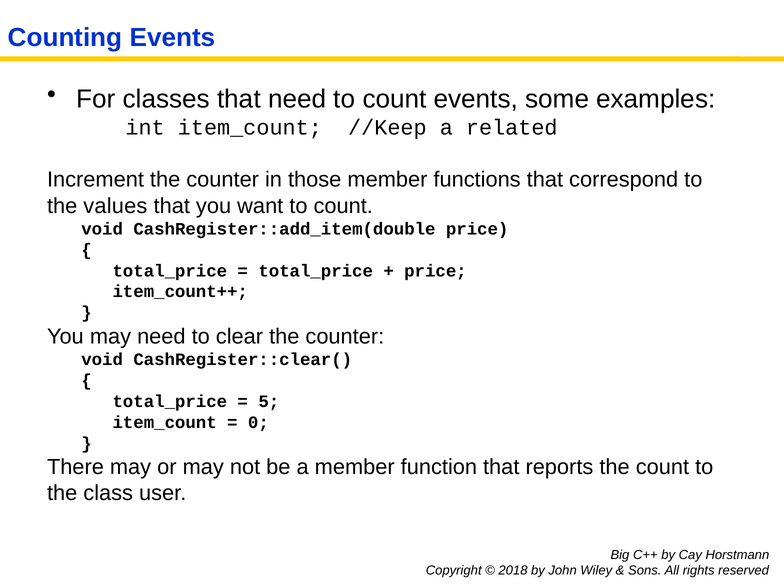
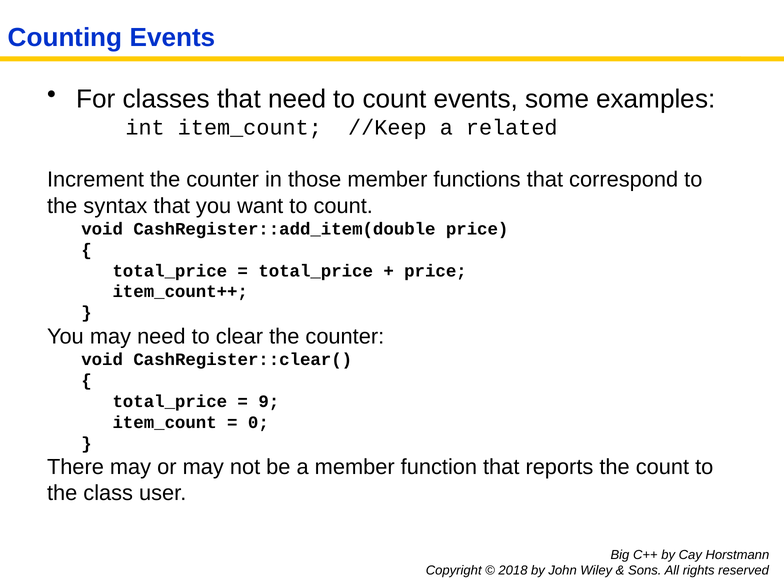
values: values -> syntax
5: 5 -> 9
